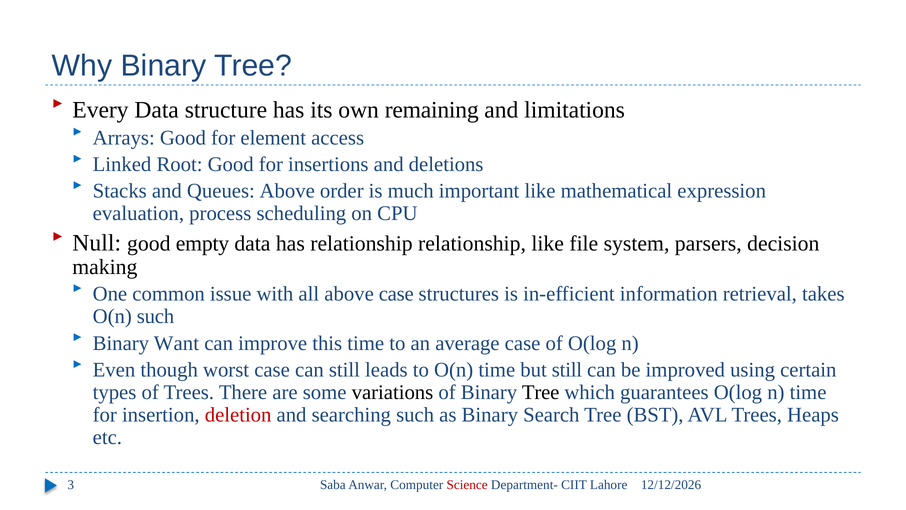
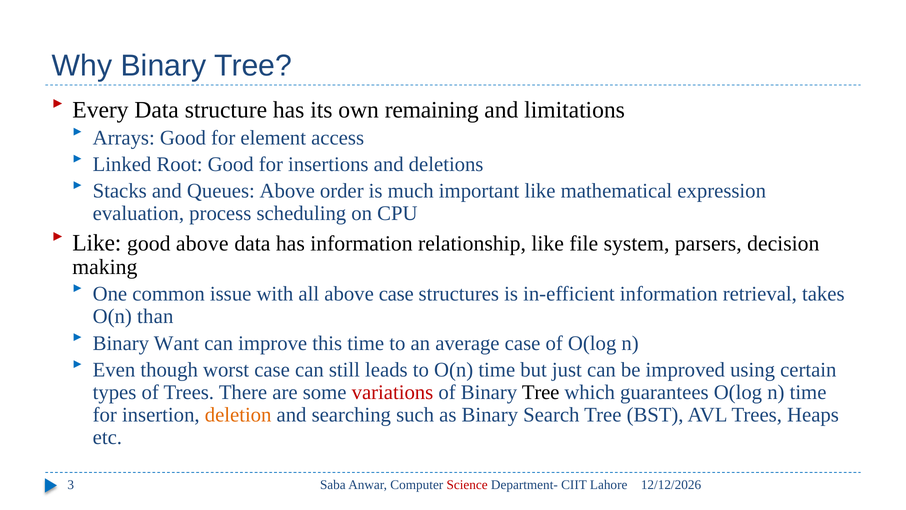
Null at (97, 243): Null -> Like
good empty: empty -> above
has relationship: relationship -> information
O(n such: such -> than
but still: still -> just
variations colour: black -> red
deletion colour: red -> orange
